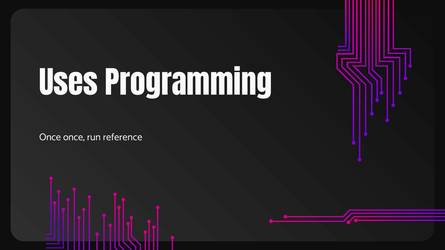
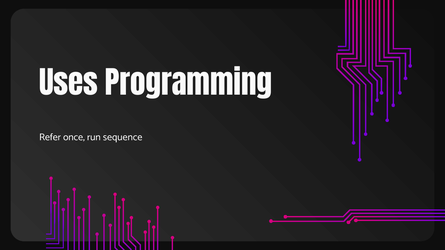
Once at (50, 137): Once -> Refer
reference: reference -> sequence
